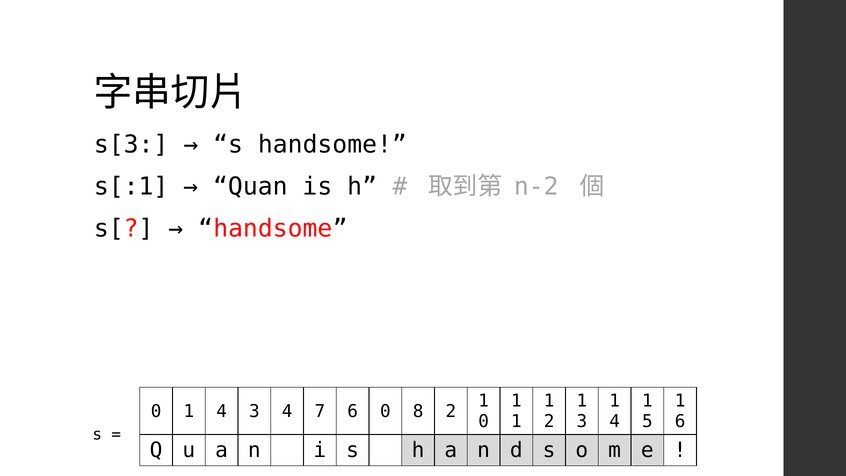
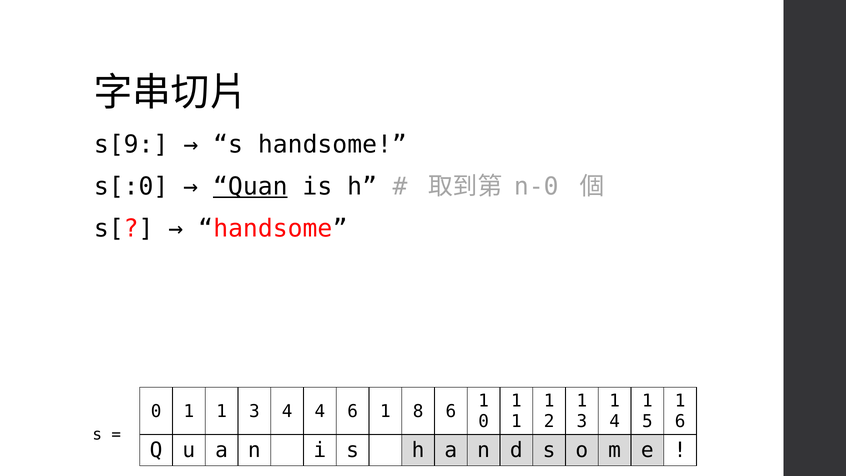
s[3: s[3 -> s[9
s[:1: s[:1 -> s[:0
Quan underline: none -> present
n-2: n-2 -> n-0
4 at (222, 411): 4 -> 1
4 7: 7 -> 4
0 at (385, 411): 0 -> 1
8 2: 2 -> 6
